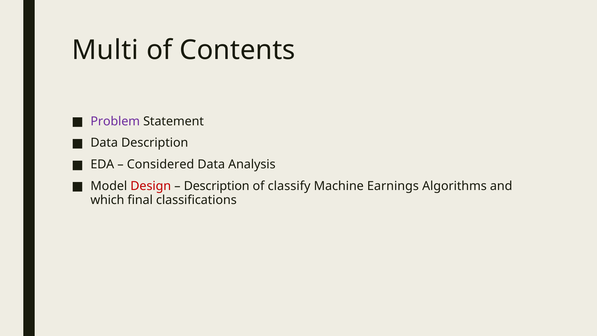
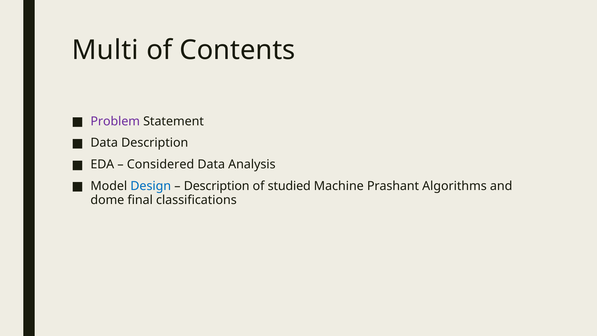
Design colour: red -> blue
classify: classify -> studied
Earnings: Earnings -> Prashant
which: which -> dome
